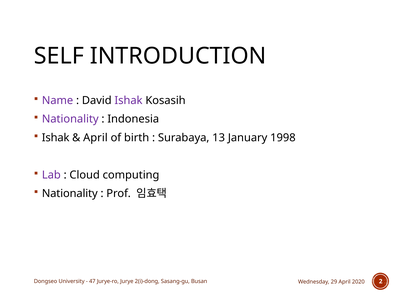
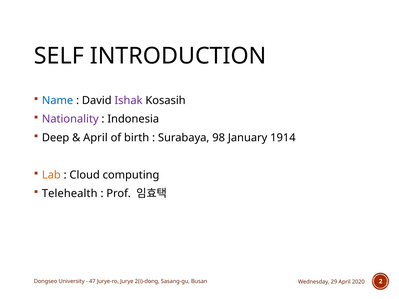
Name colour: purple -> blue
Ishak at (56, 138): Ishak -> Deep
13: 13 -> 98
1998: 1998 -> 1914
Lab colour: purple -> orange
Nationality at (70, 194): Nationality -> Telehealth
